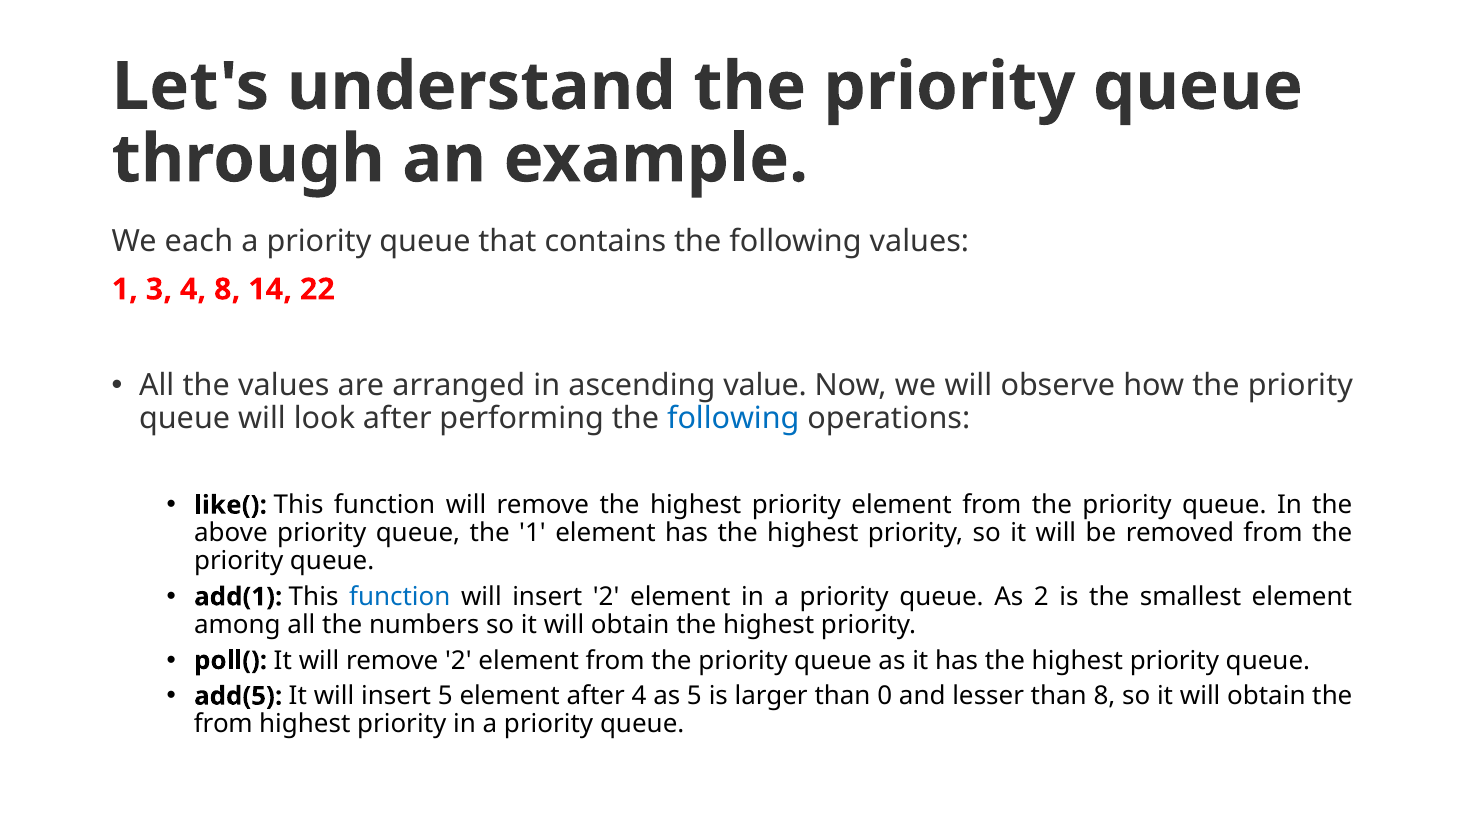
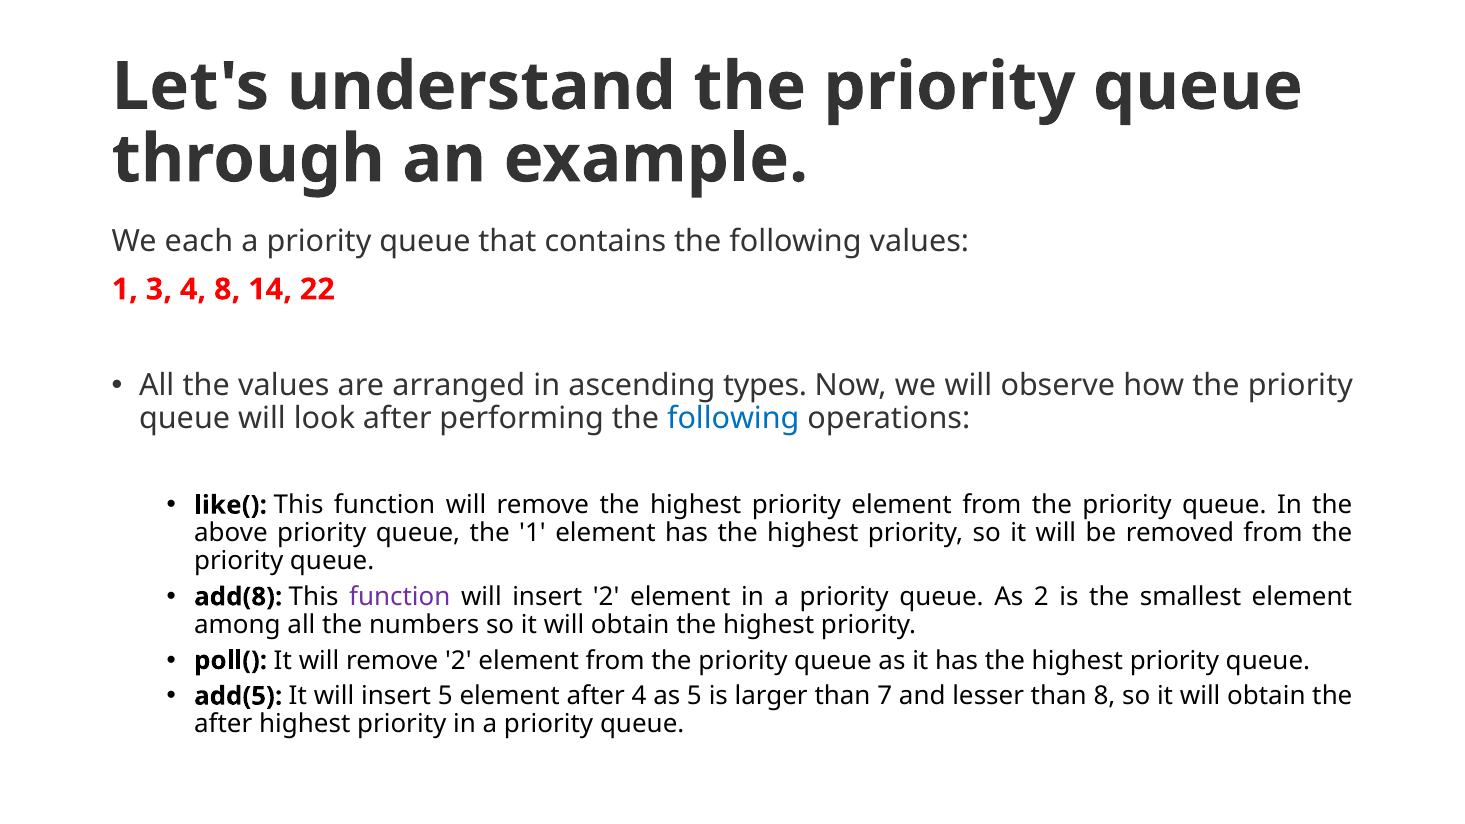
value: value -> types
add(1: add(1 -> add(8
function at (400, 597) colour: blue -> purple
0: 0 -> 7
from at (223, 724): from -> after
